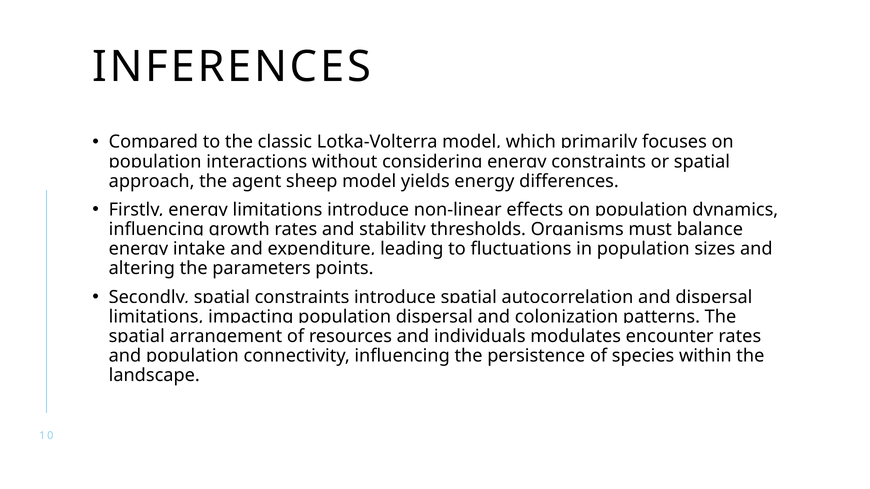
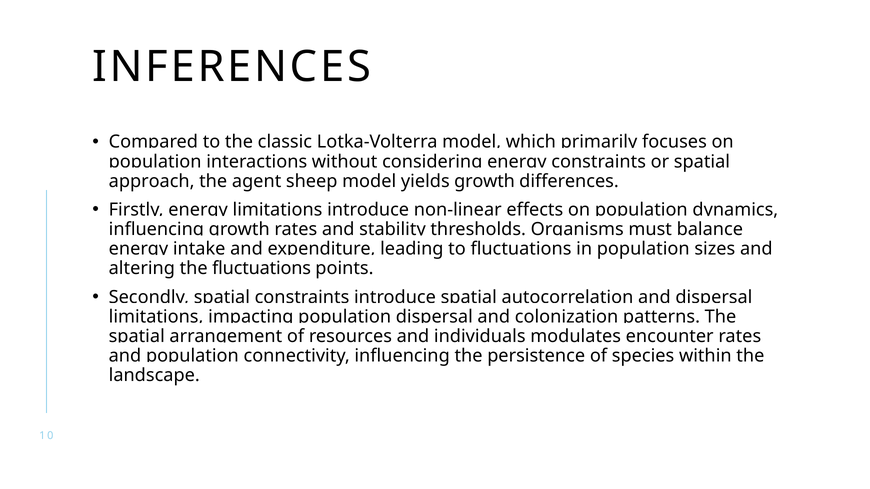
yields energy: energy -> growth
the parameters: parameters -> fluctuations
